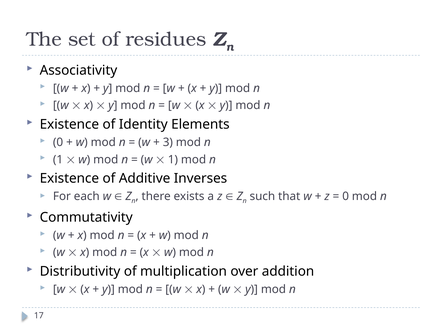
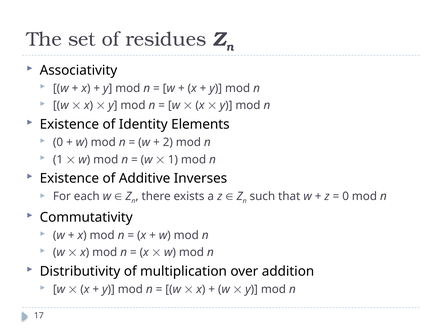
3: 3 -> 2
